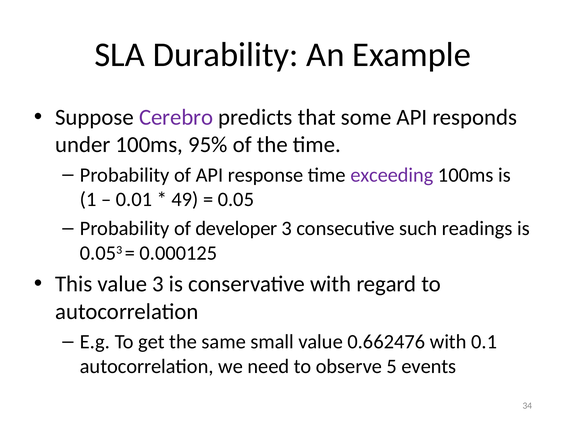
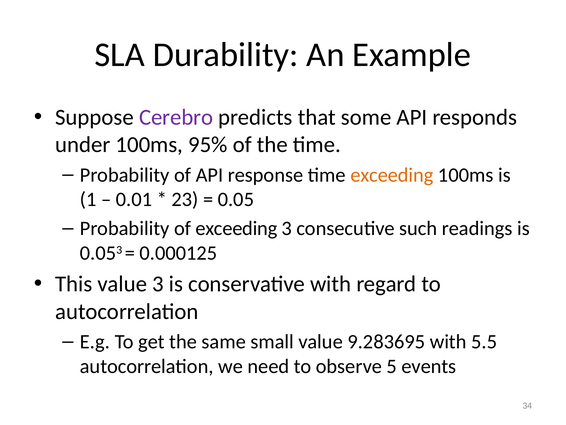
exceeding at (392, 175) colour: purple -> orange
49: 49 -> 23
of developer: developer -> exceeding
0.662476: 0.662476 -> 9.283695
0.1: 0.1 -> 5.5
